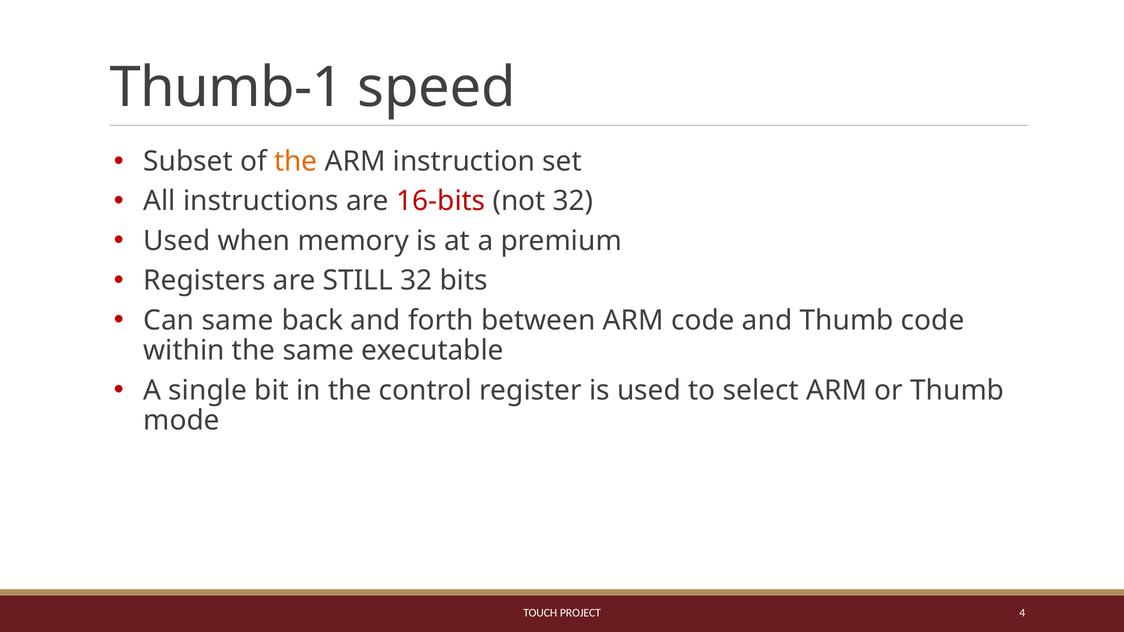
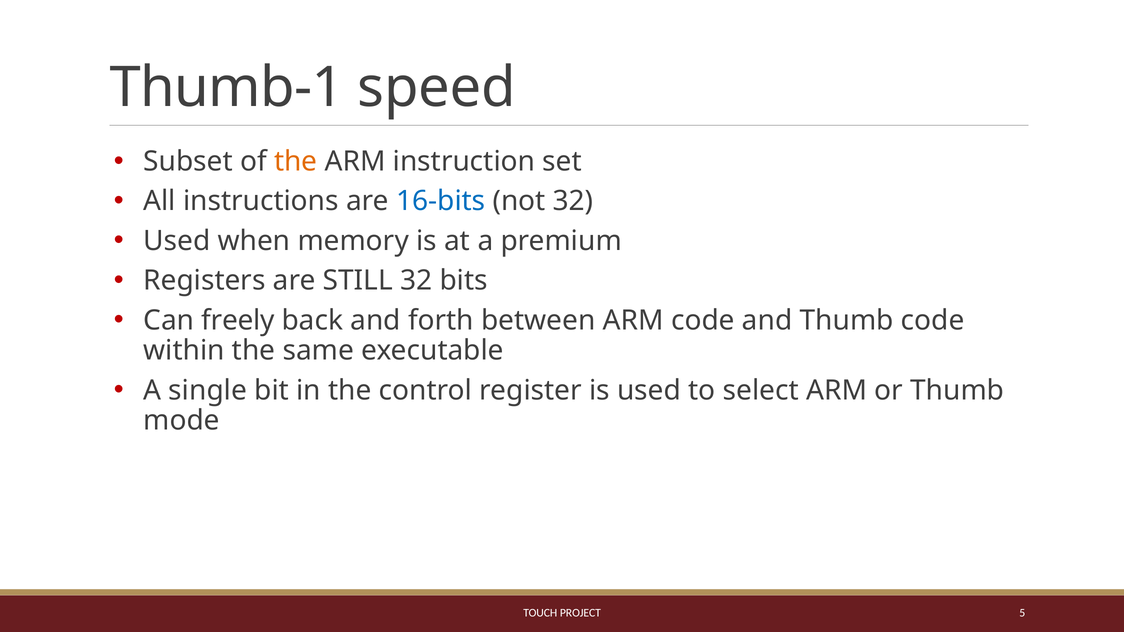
16-bits colour: red -> blue
Can same: same -> freely
4: 4 -> 5
